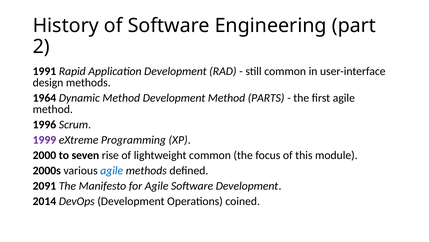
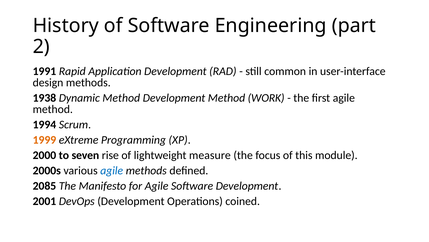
1964: 1964 -> 1938
PARTS: PARTS -> WORK
1996: 1996 -> 1994
1999 colour: purple -> orange
lightweight common: common -> measure
2091: 2091 -> 2085
2014: 2014 -> 2001
